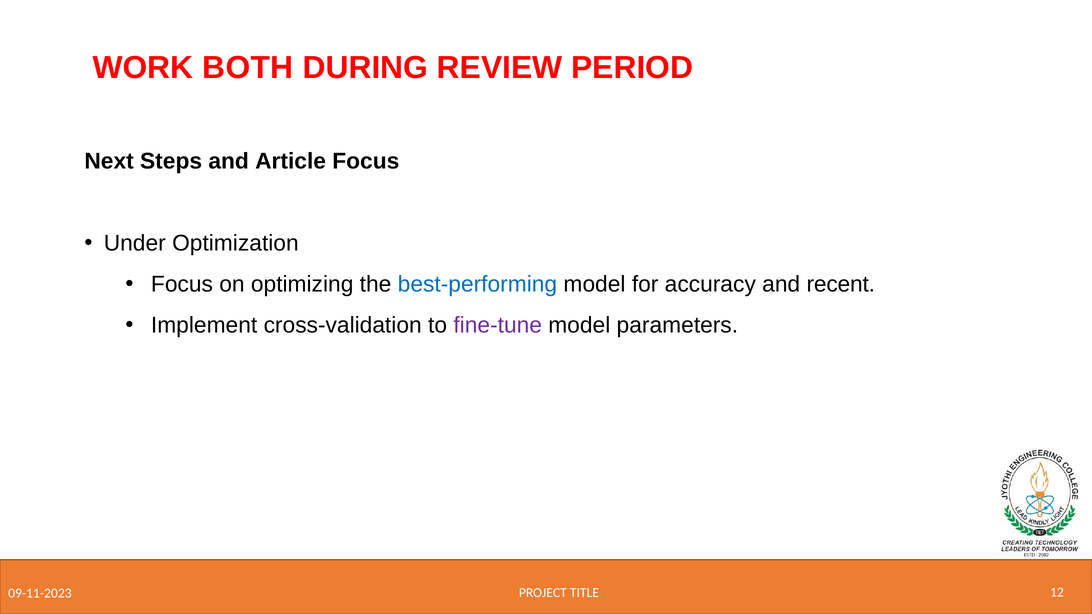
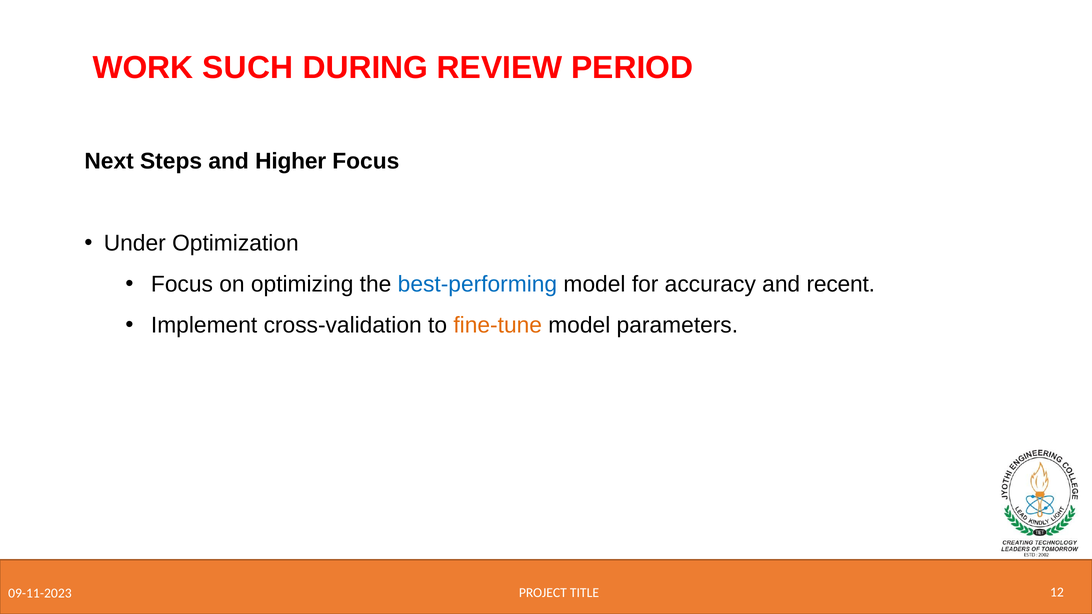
BOTH: BOTH -> SUCH
Article: Article -> Higher
fine-tune colour: purple -> orange
